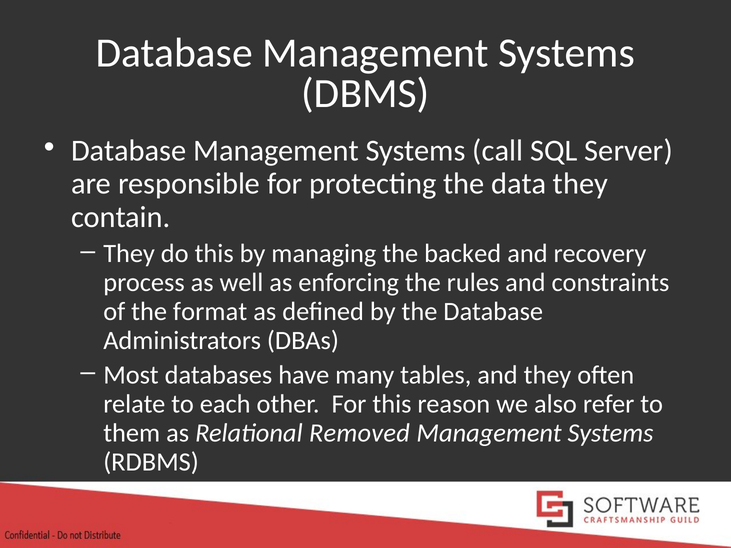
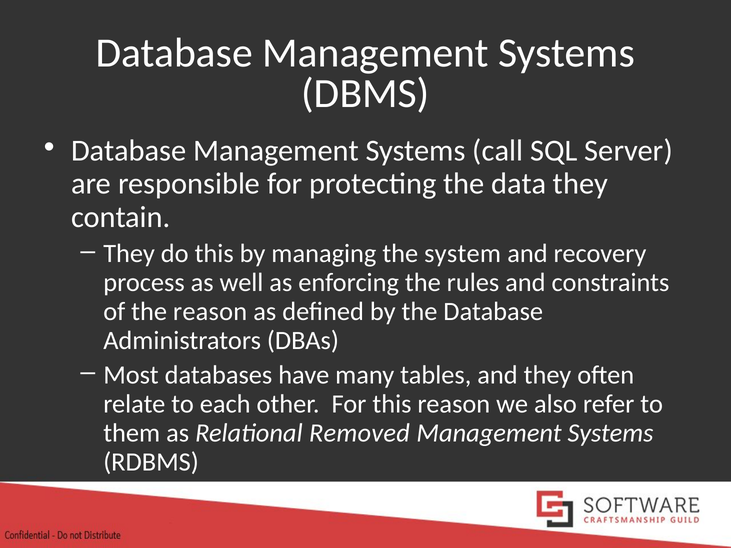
backed: backed -> system
the format: format -> reason
